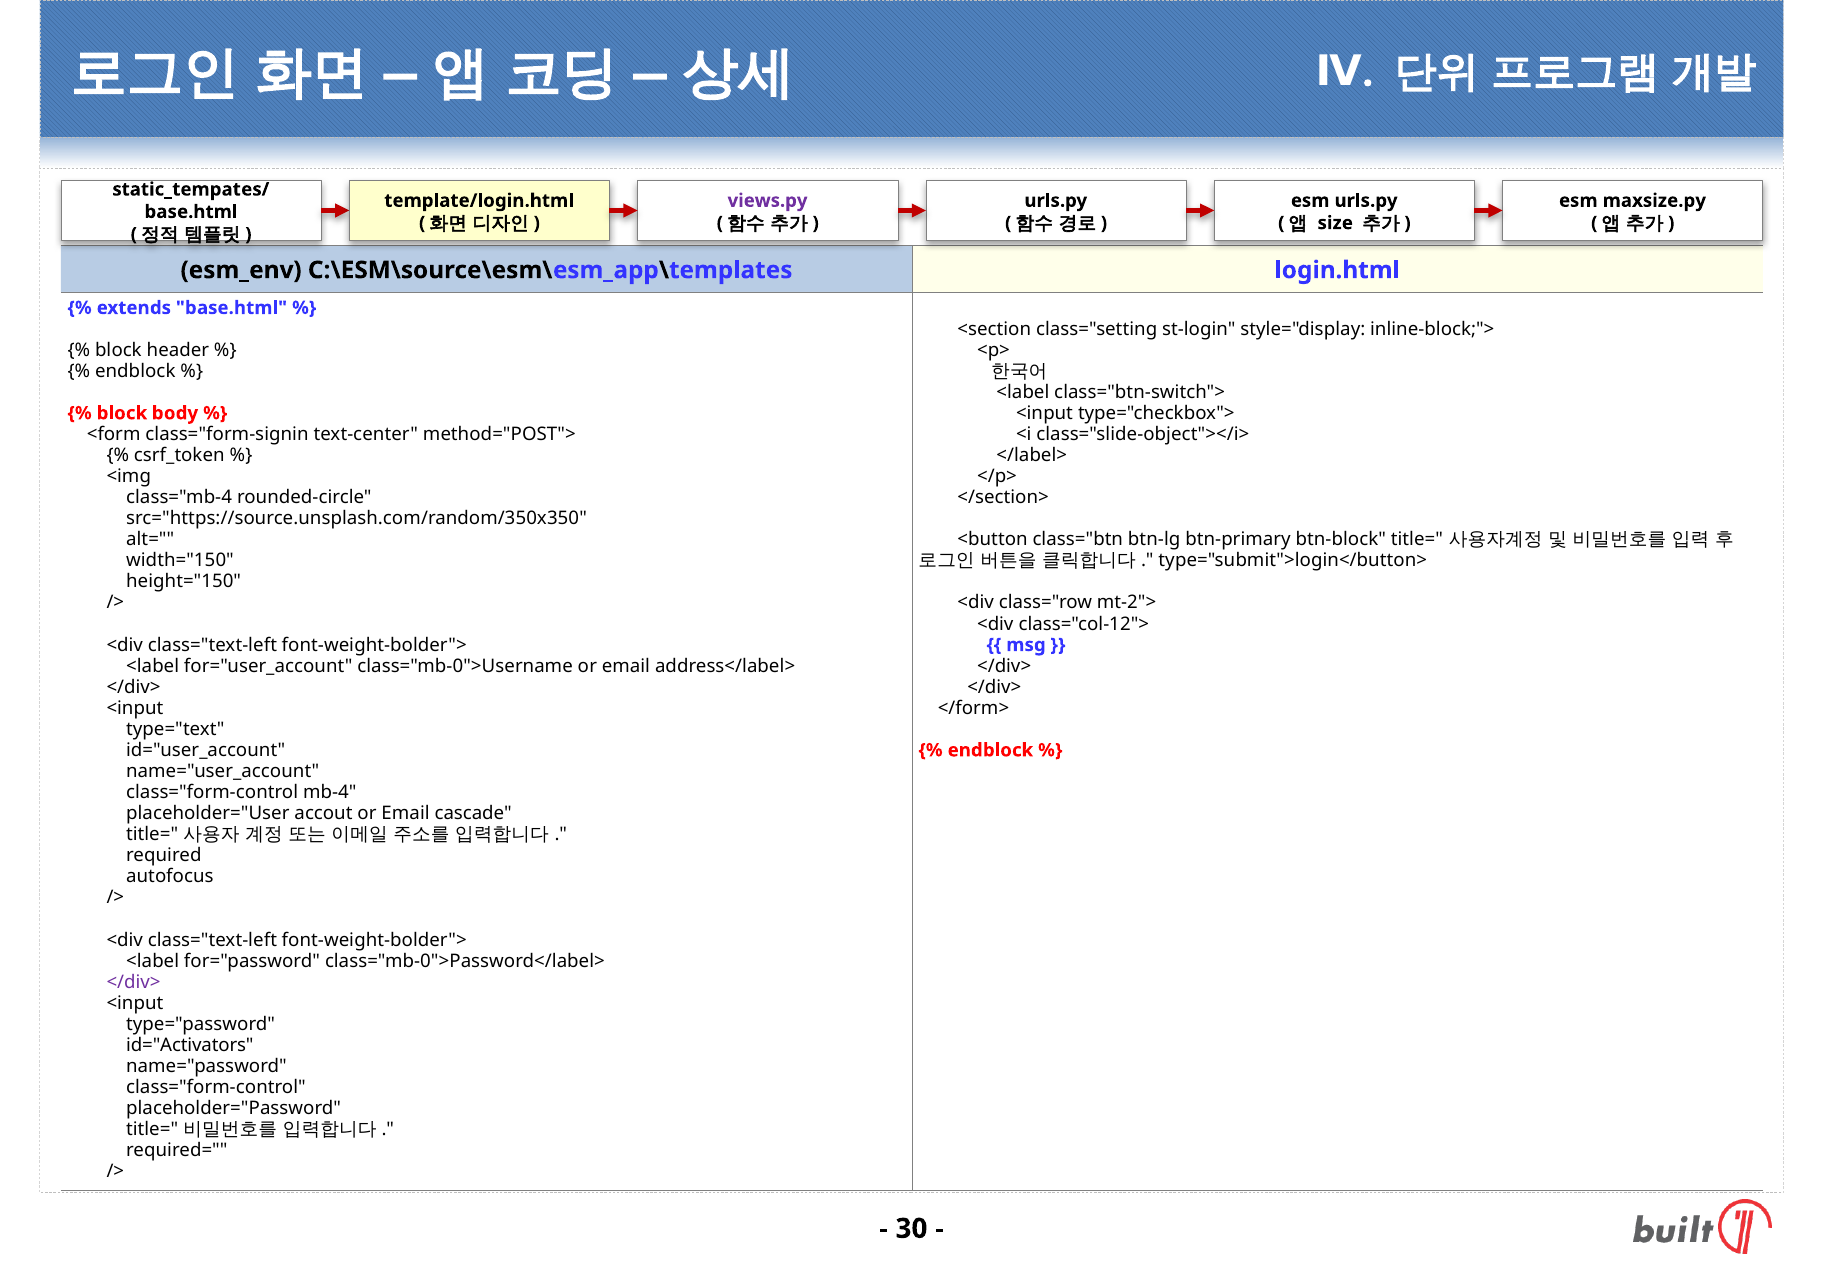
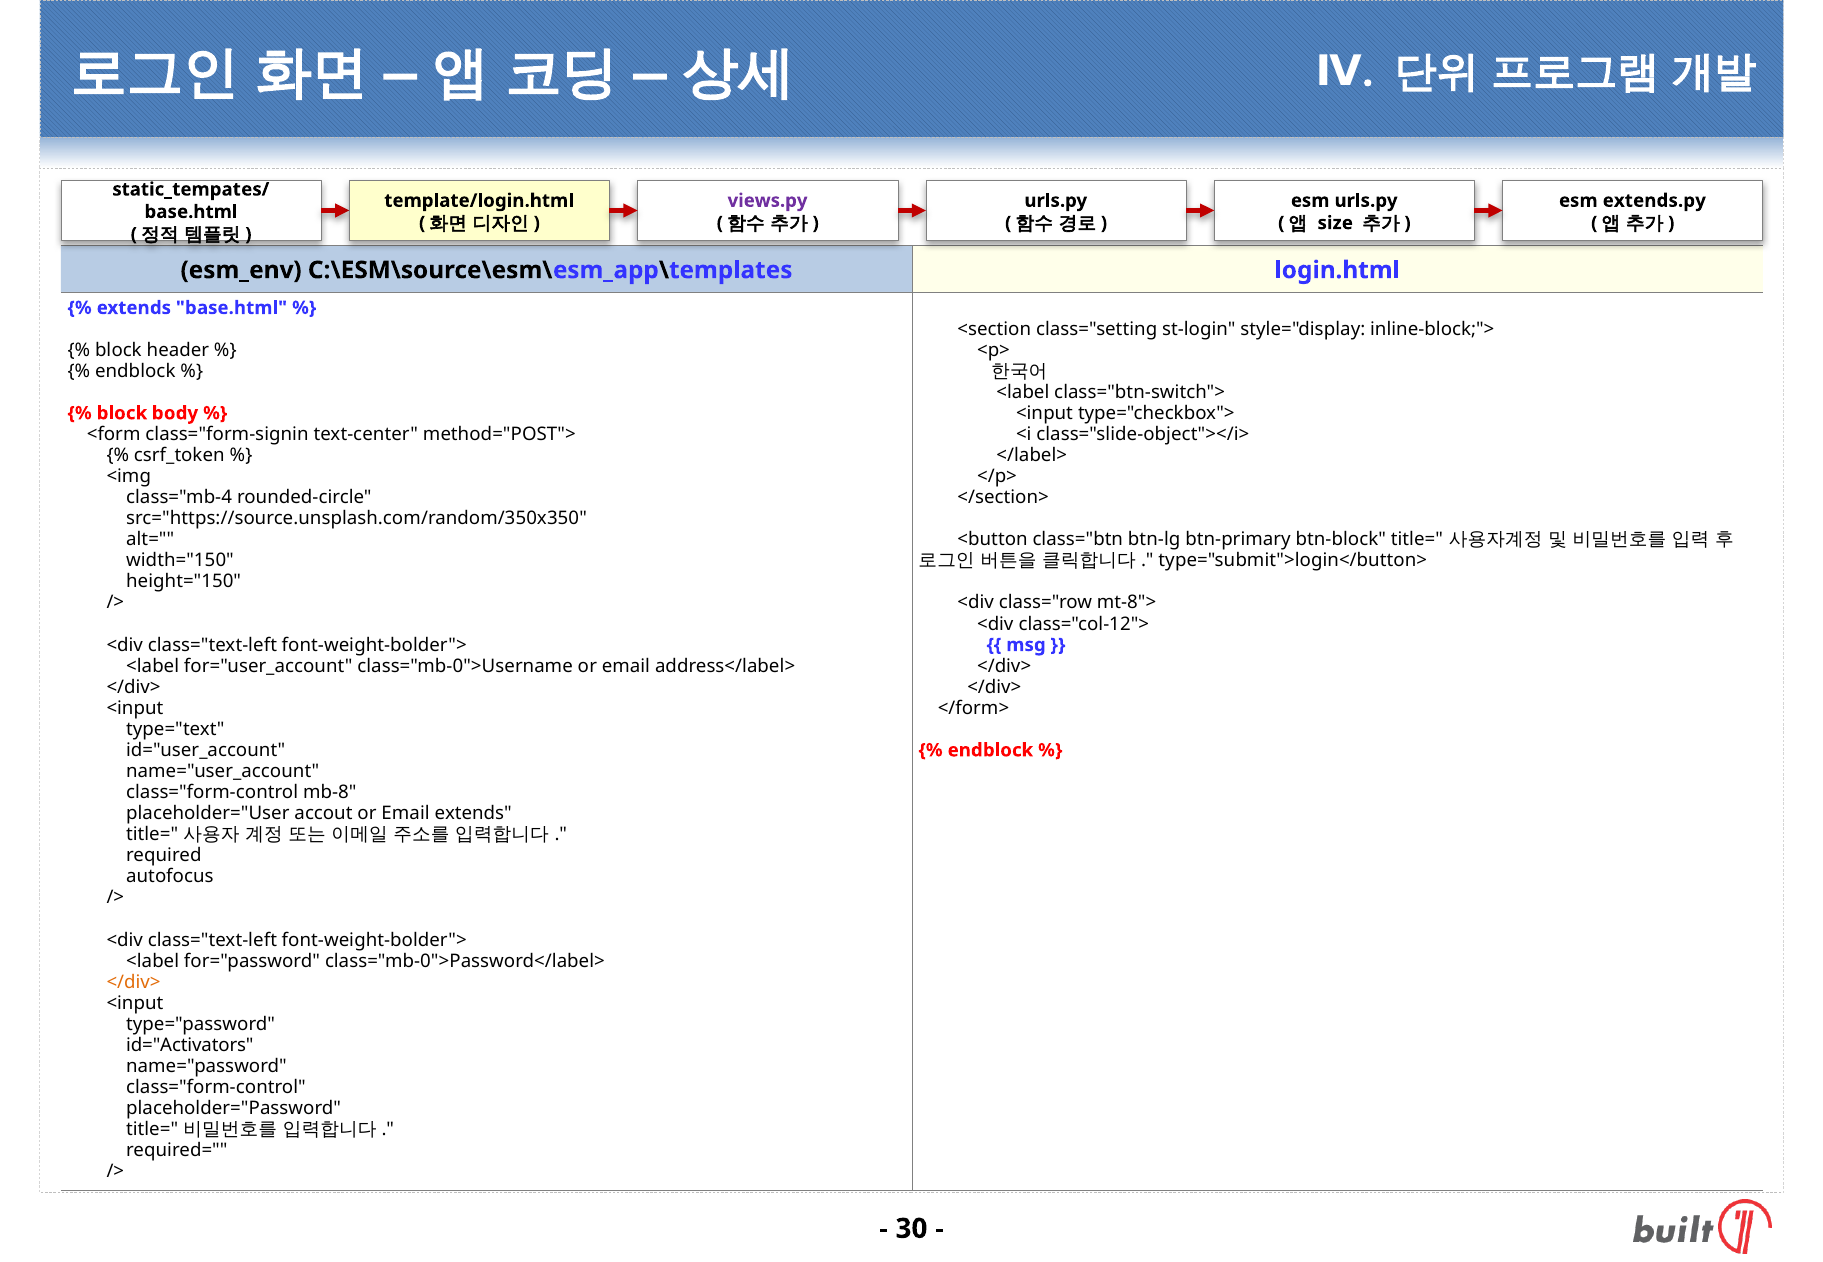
maxsize.py: maxsize.py -> extends.py
mt-2">: mt-2"> -> mt-8">
mb-4: mb-4 -> mb-8
Email cascade: cascade -> extends
</div> at (134, 982) colour: purple -> orange
